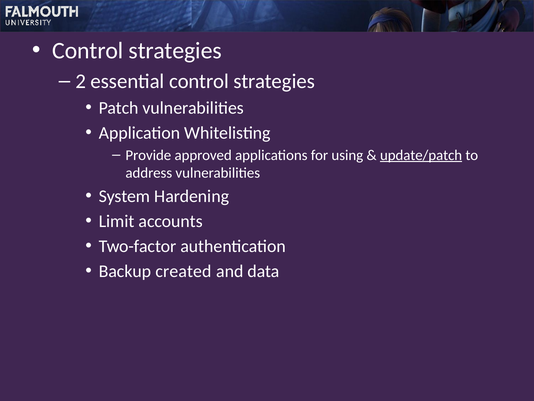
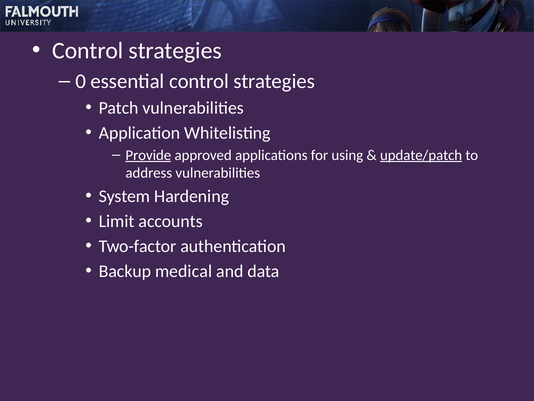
2: 2 -> 0
Provide underline: none -> present
created: created -> medical
